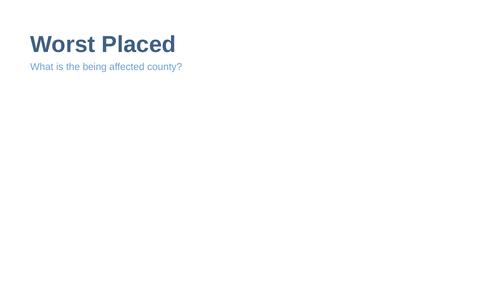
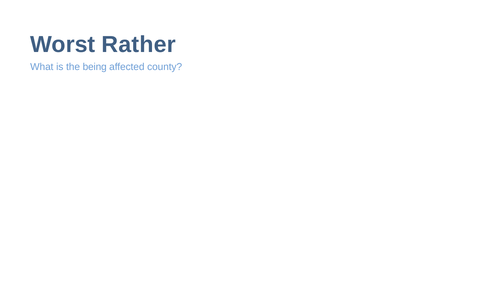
Placed: Placed -> Rather
